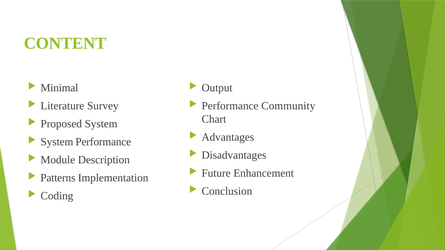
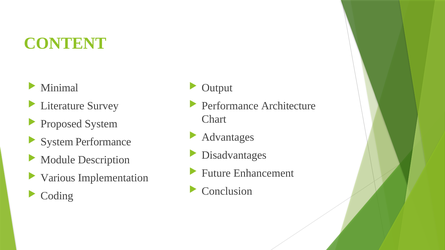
Community: Community -> Architecture
Patterns: Patterns -> Various
